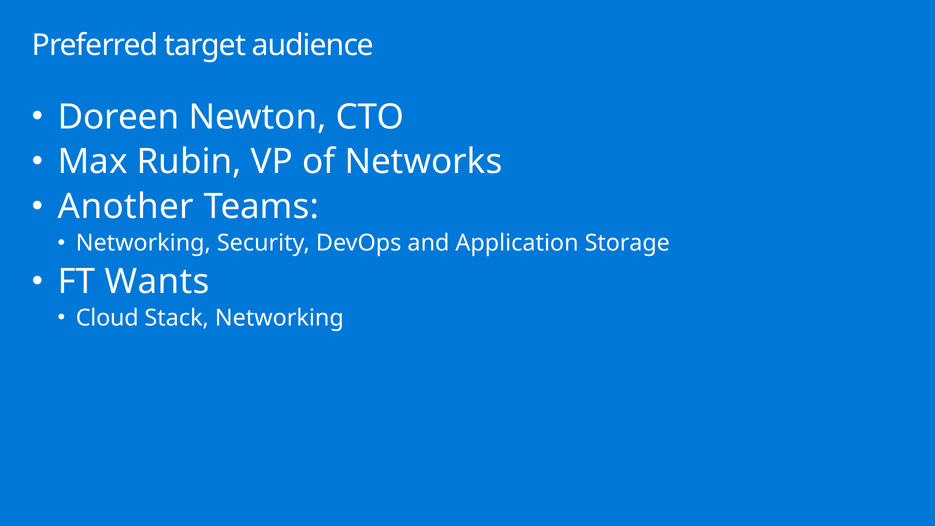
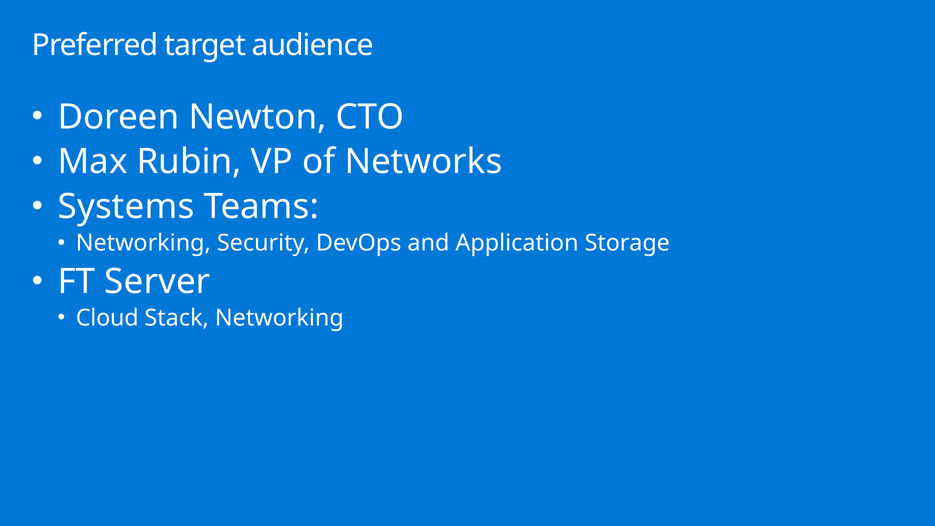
Another: Another -> Systems
Wants: Wants -> Server
